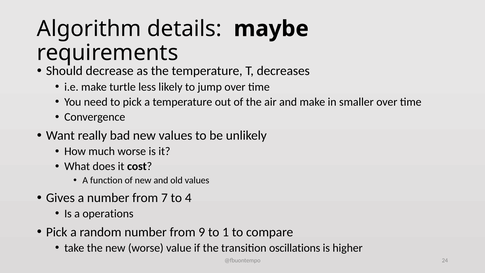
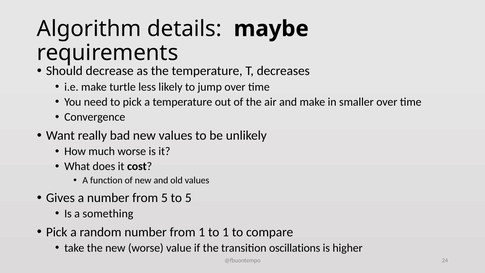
from 7: 7 -> 5
to 4: 4 -> 5
operations: operations -> something
from 9: 9 -> 1
